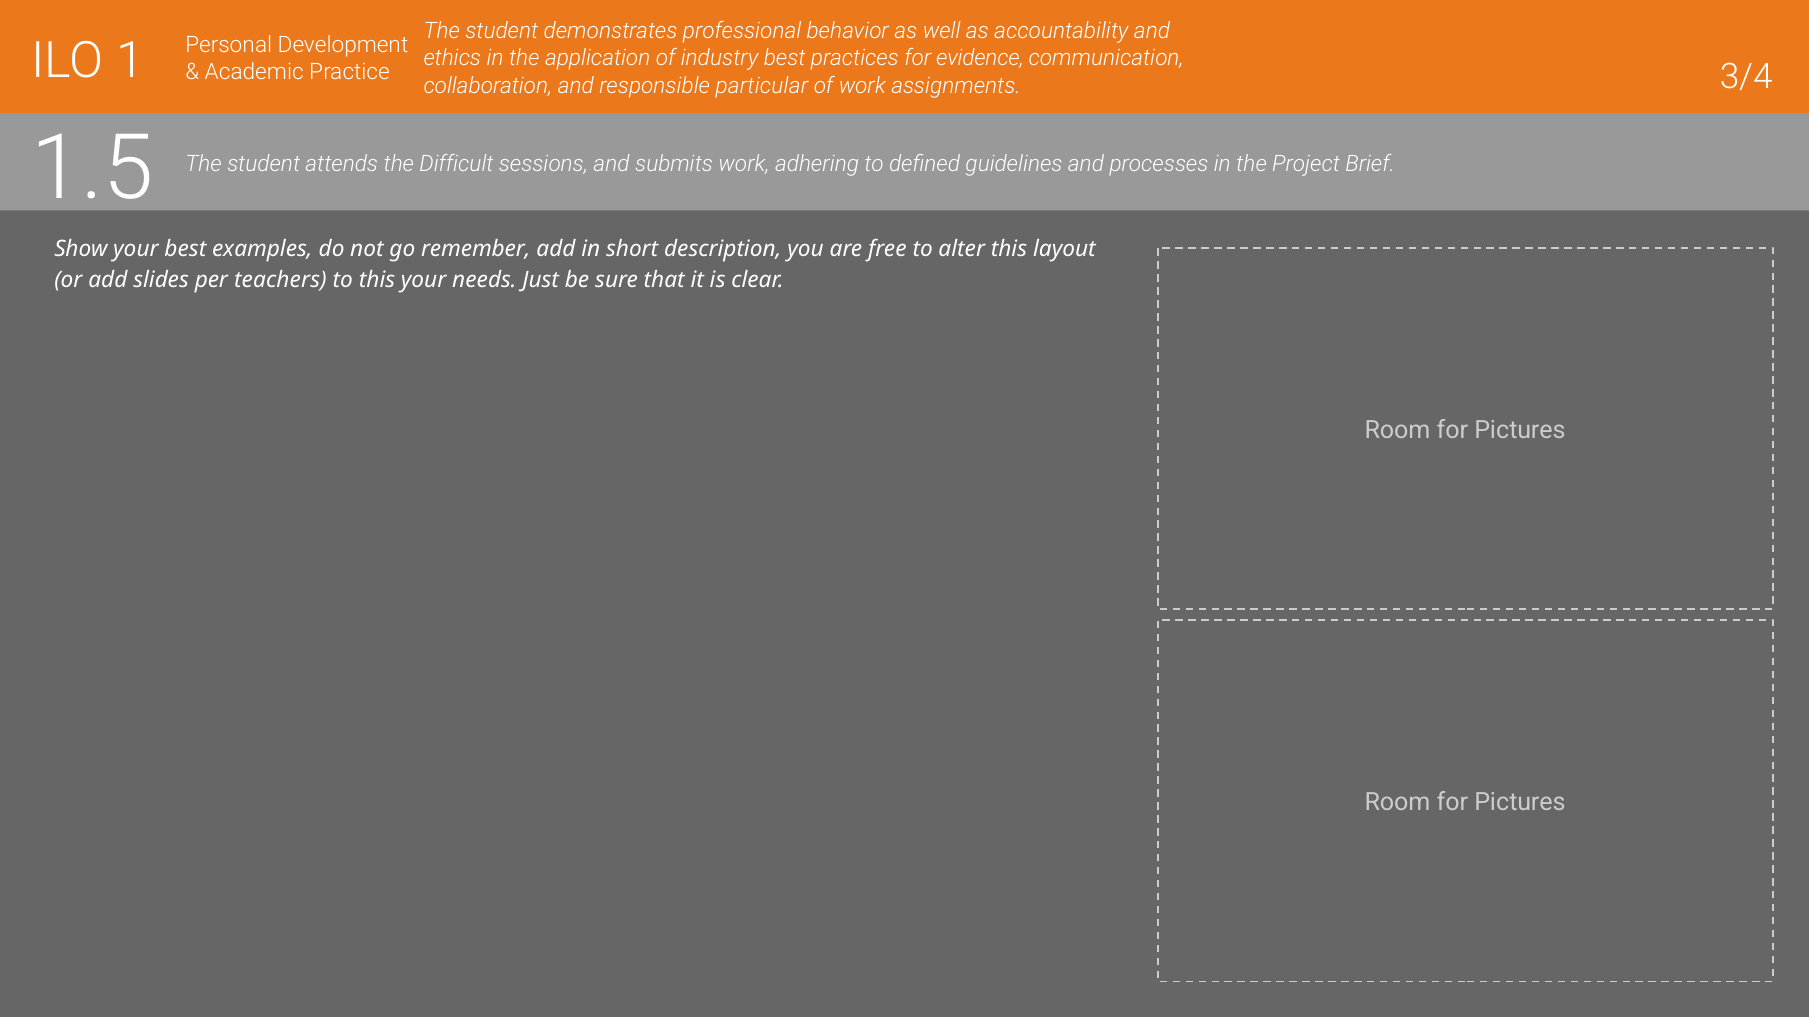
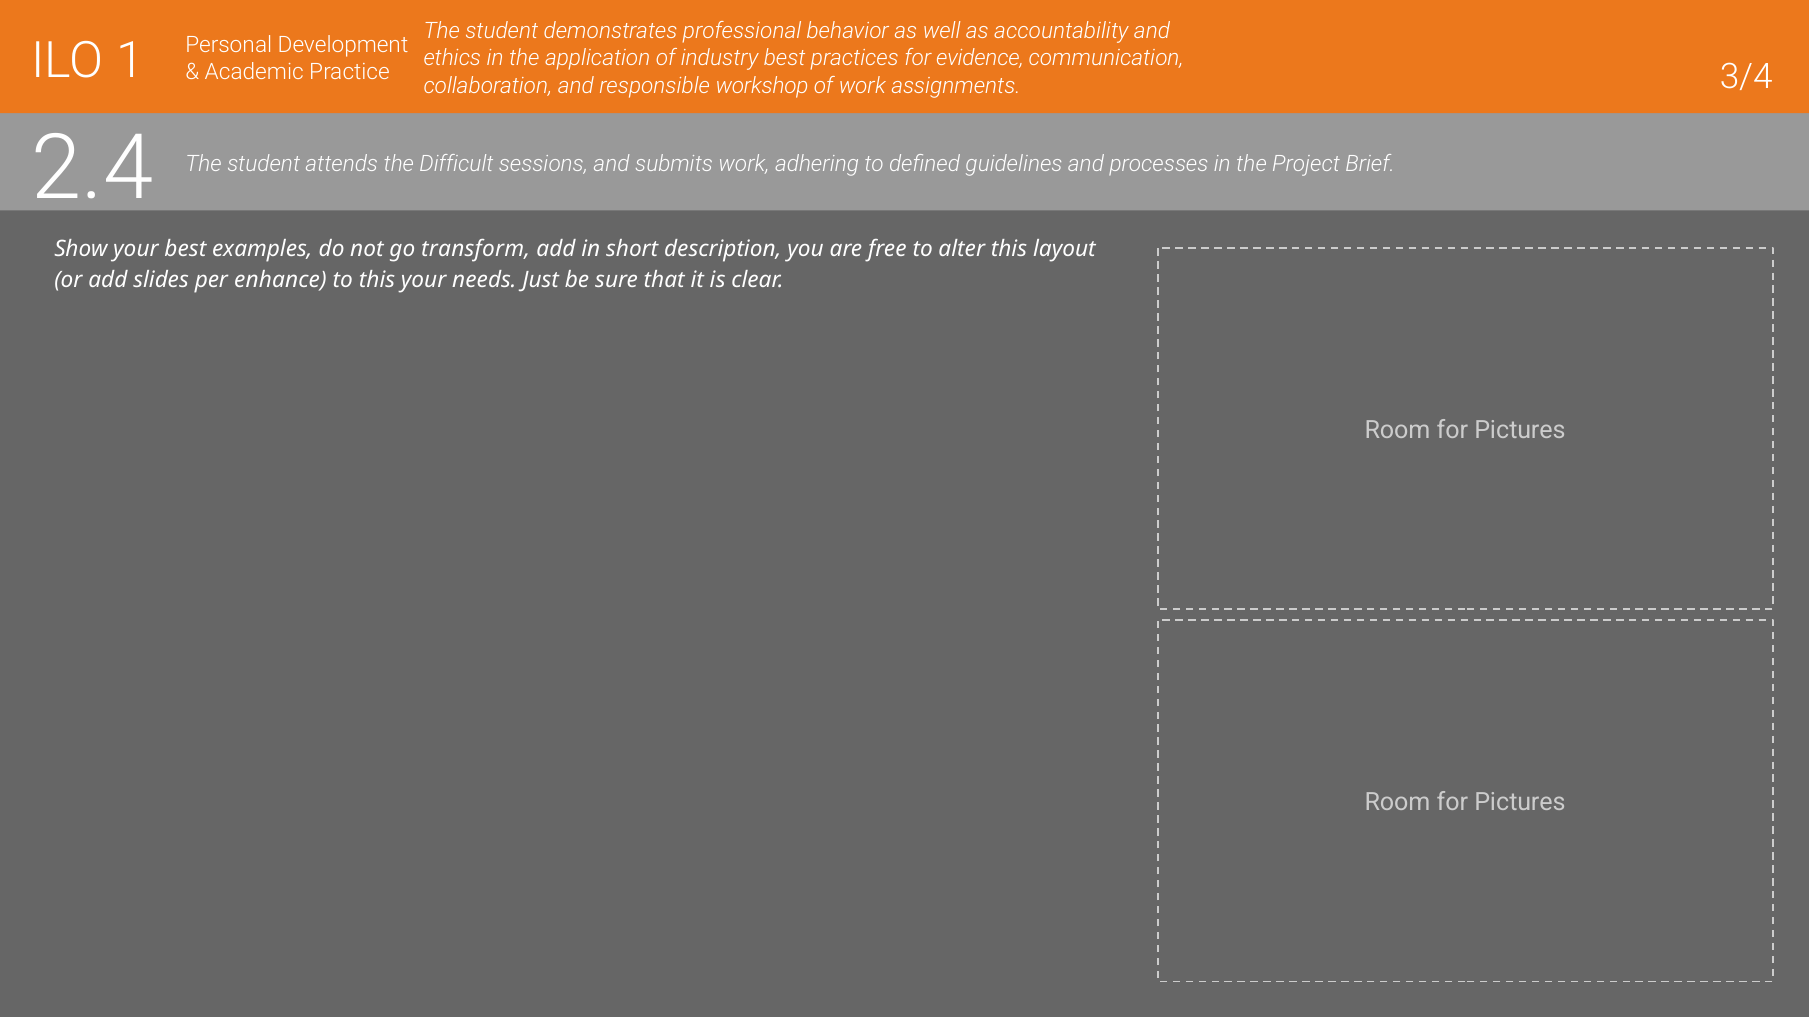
particular: particular -> workshop
1.5: 1.5 -> 2.4
remember: remember -> transform
teachers: teachers -> enhance
